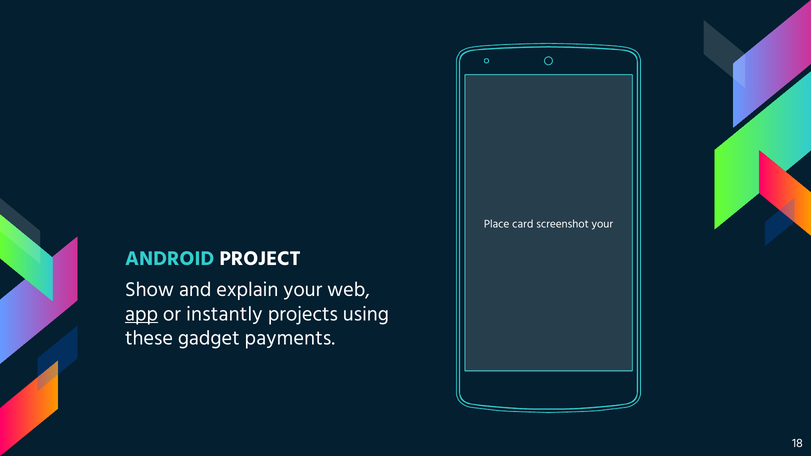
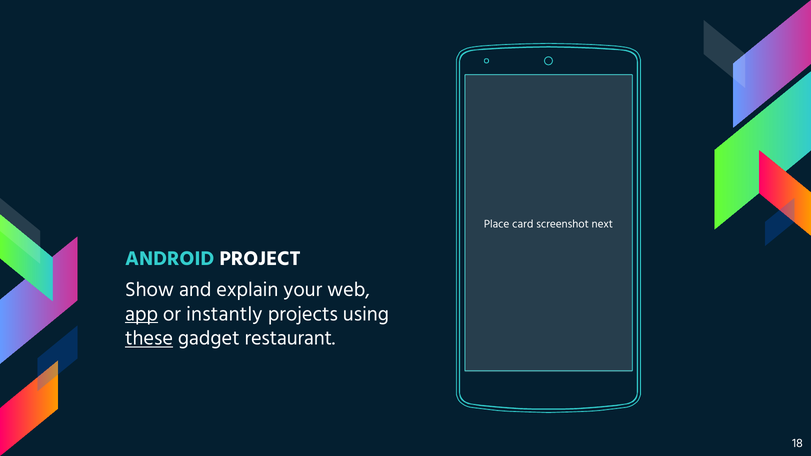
screenshot your: your -> next
these underline: none -> present
payments: payments -> restaurant
